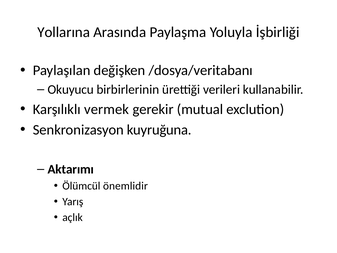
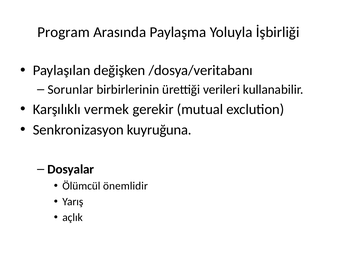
Yollarına: Yollarına -> Program
Okuyucu: Okuyucu -> Sorunlar
Aktarımı: Aktarımı -> Dosyalar
